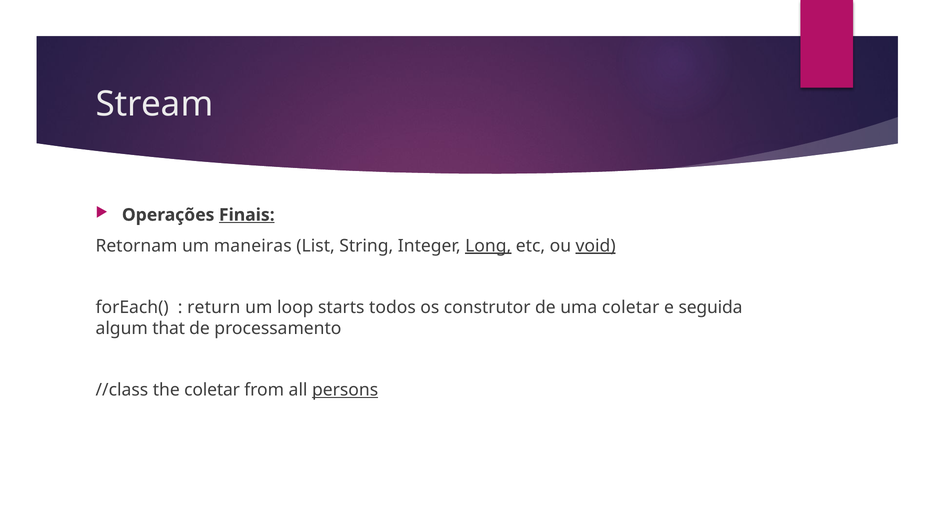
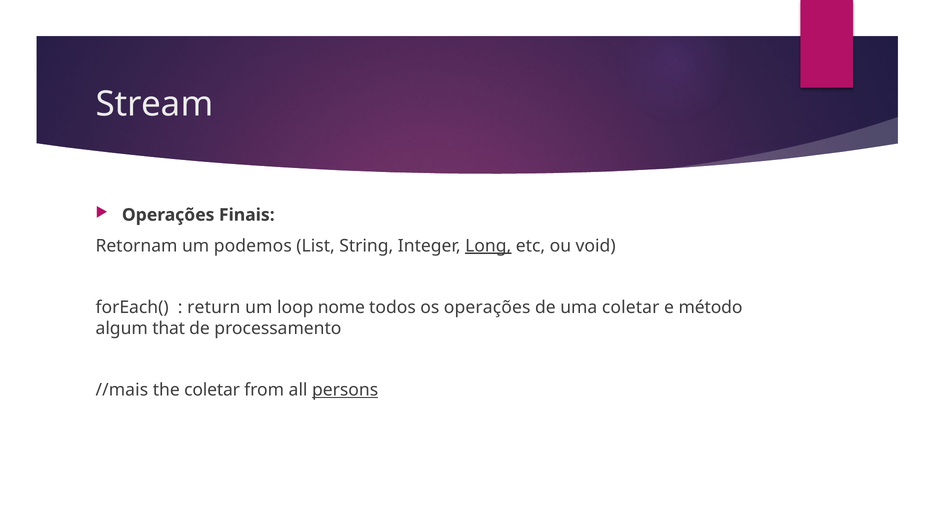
Finais underline: present -> none
maneiras: maneiras -> podemos
void underline: present -> none
starts: starts -> nome
os construtor: construtor -> operações
seguida: seguida -> método
//class: //class -> //mais
